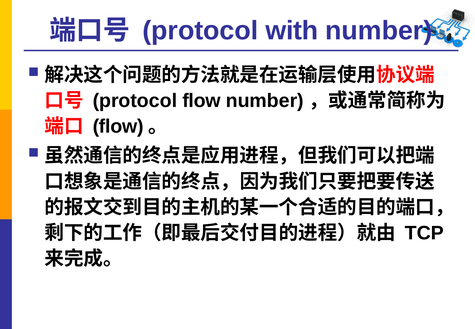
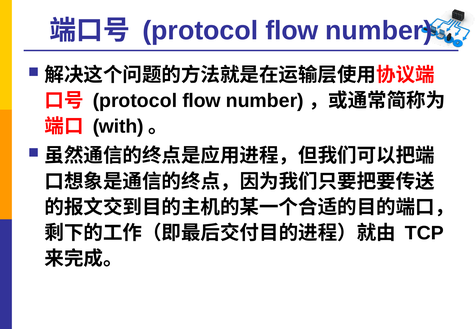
with at (292, 31): with -> flow
flow at (118, 126): flow -> with
